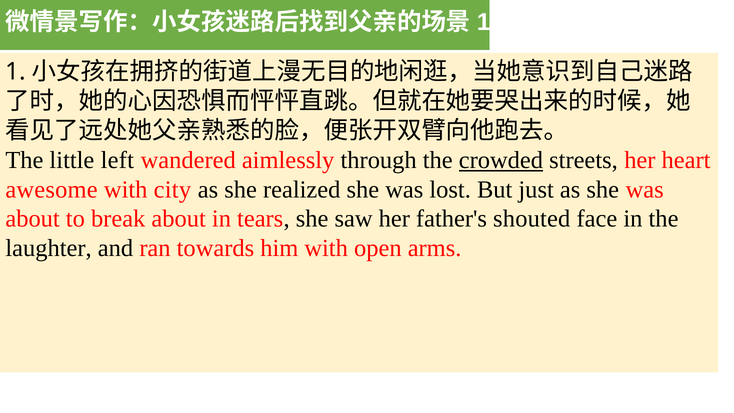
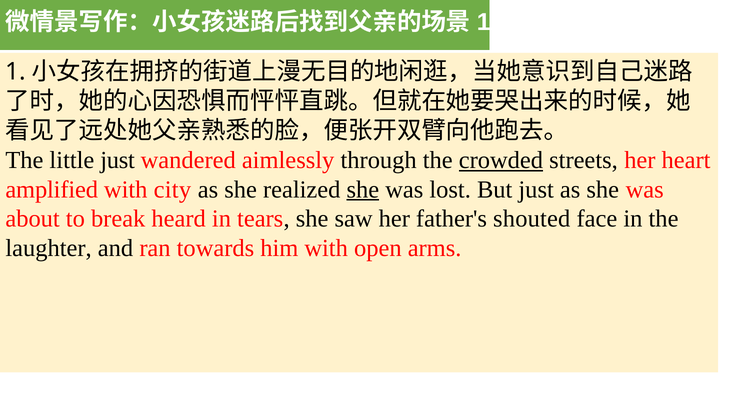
little left: left -> just
awesome: awesome -> amplified
she at (363, 189) underline: none -> present
break about: about -> heard
